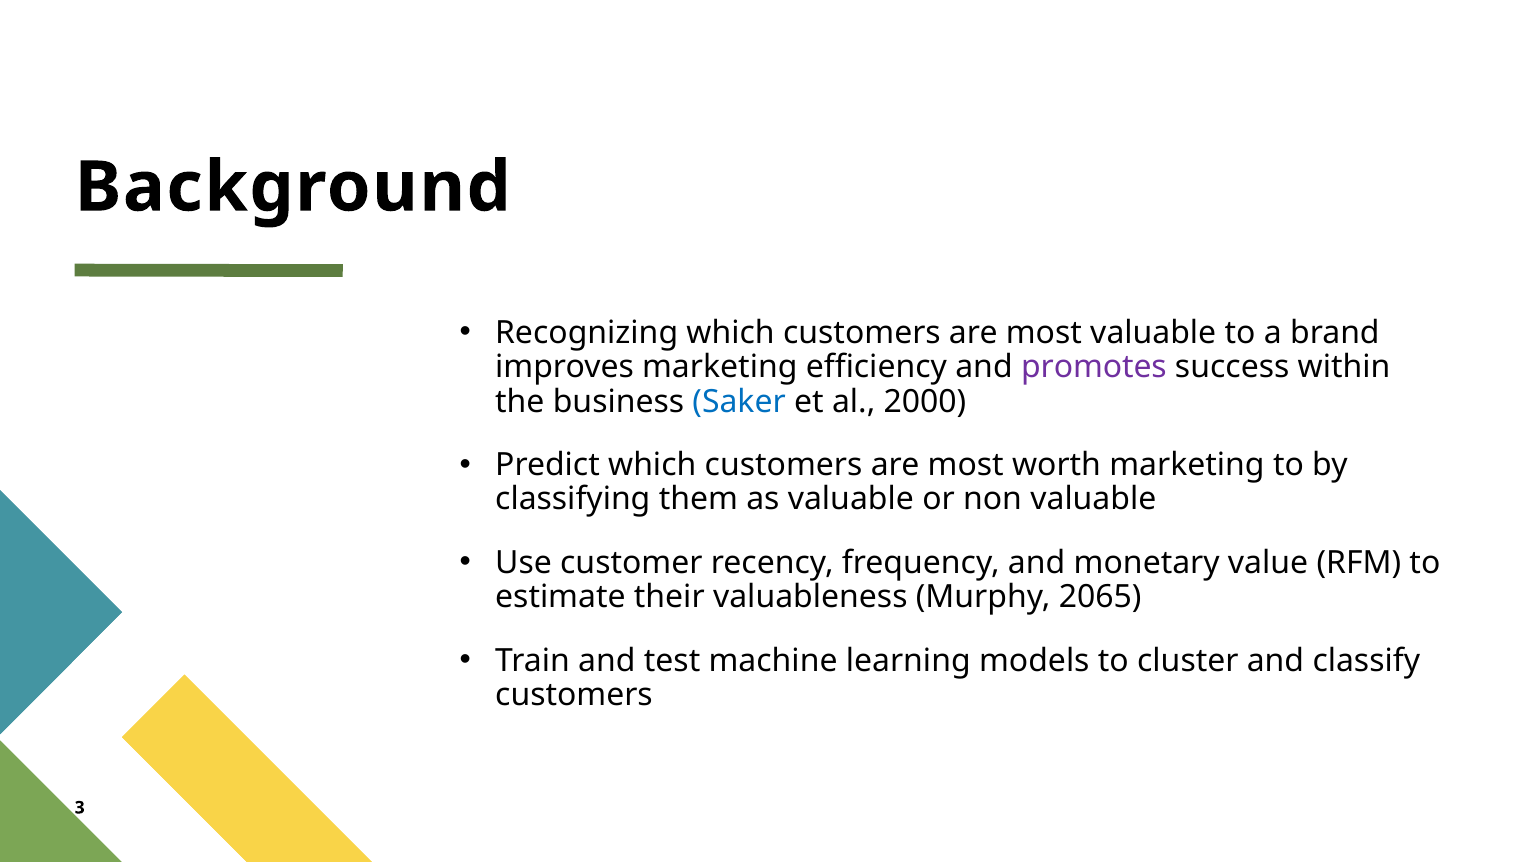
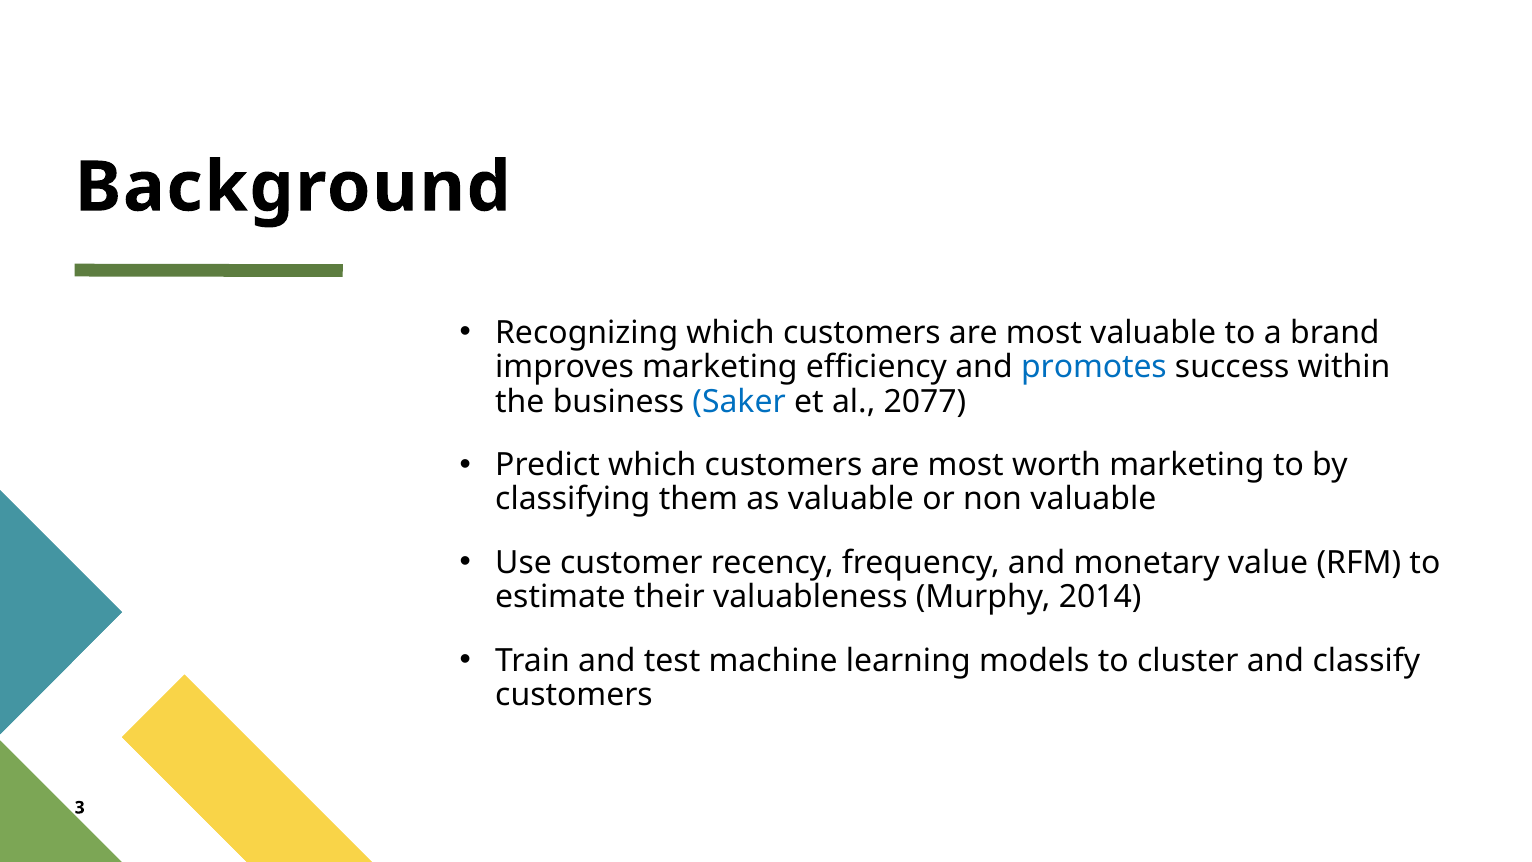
promotes colour: purple -> blue
2000: 2000 -> 2077
2065: 2065 -> 2014
